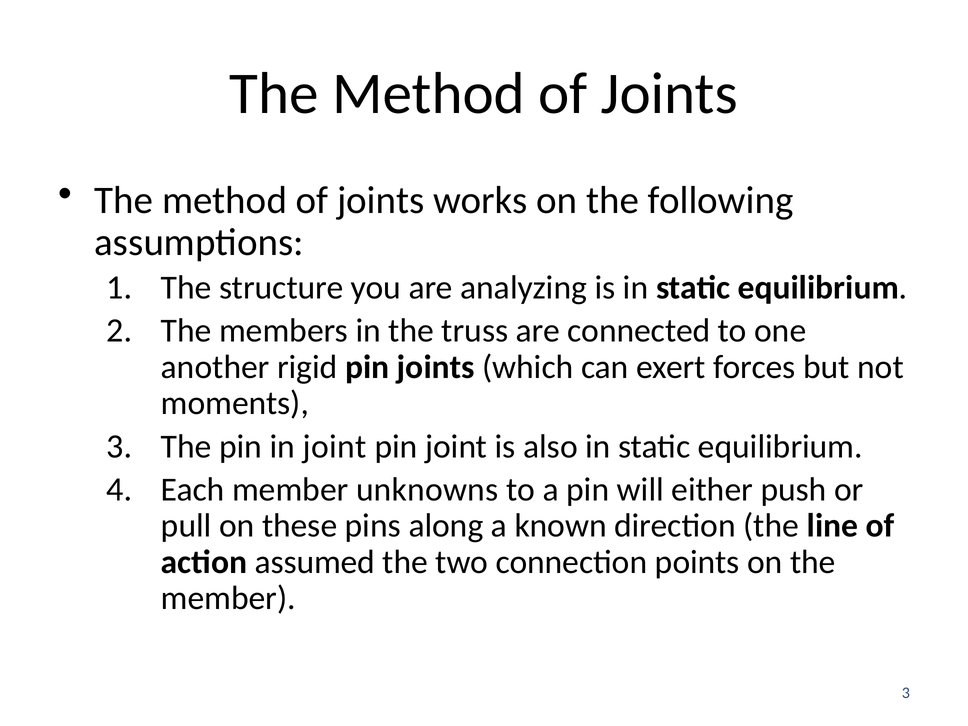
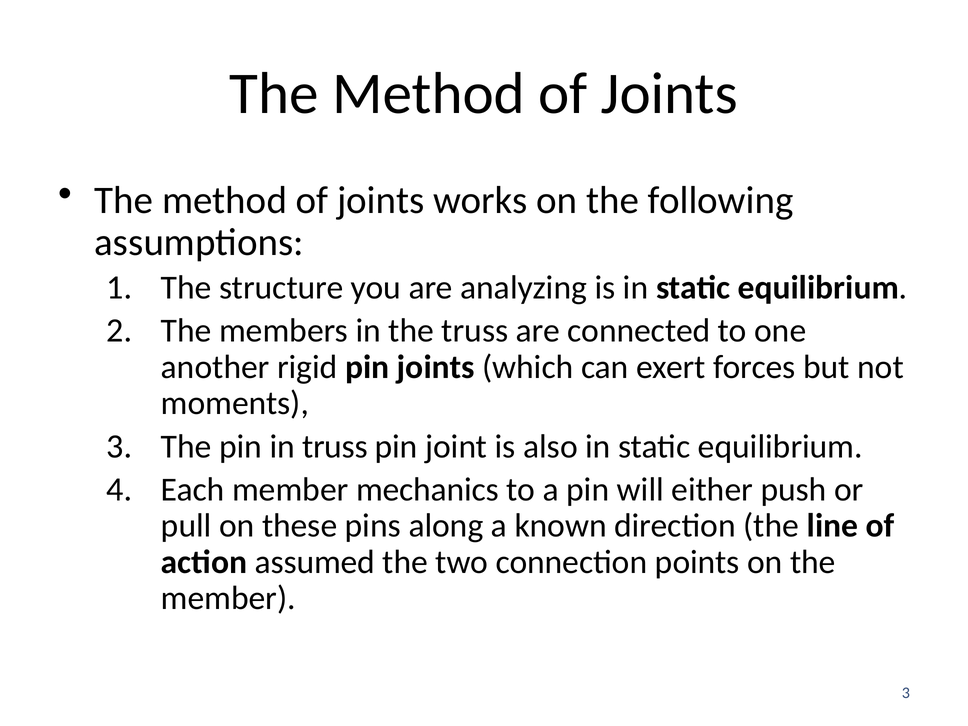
in joint: joint -> truss
unknowns: unknowns -> mechanics
